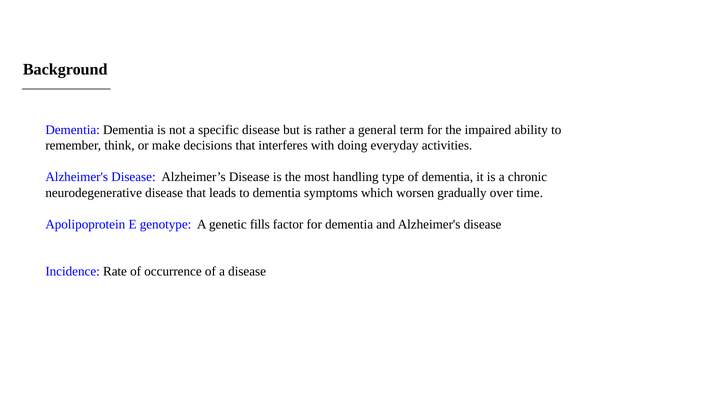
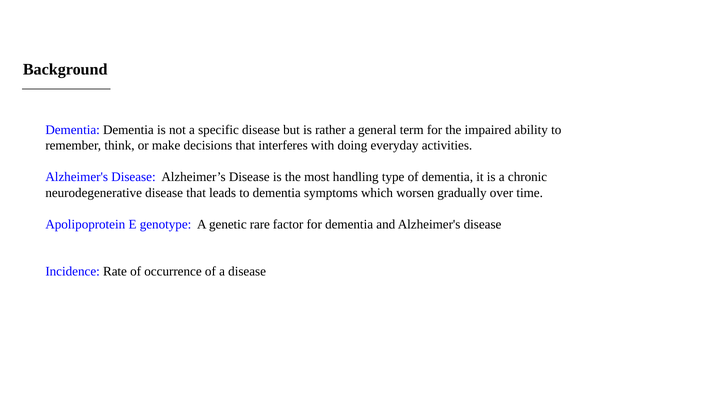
fills: fills -> rare
